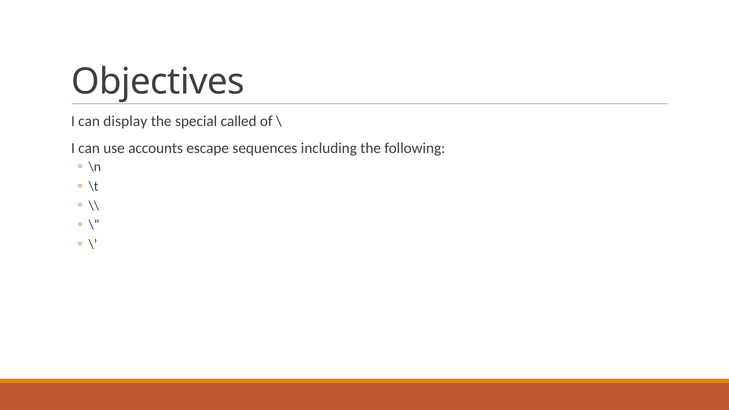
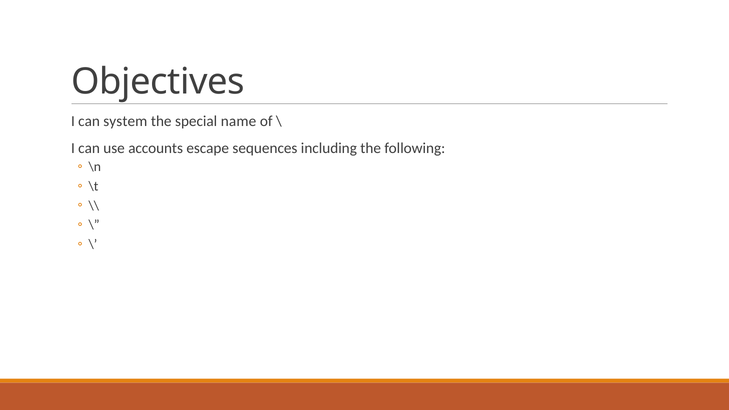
display: display -> system
called: called -> name
